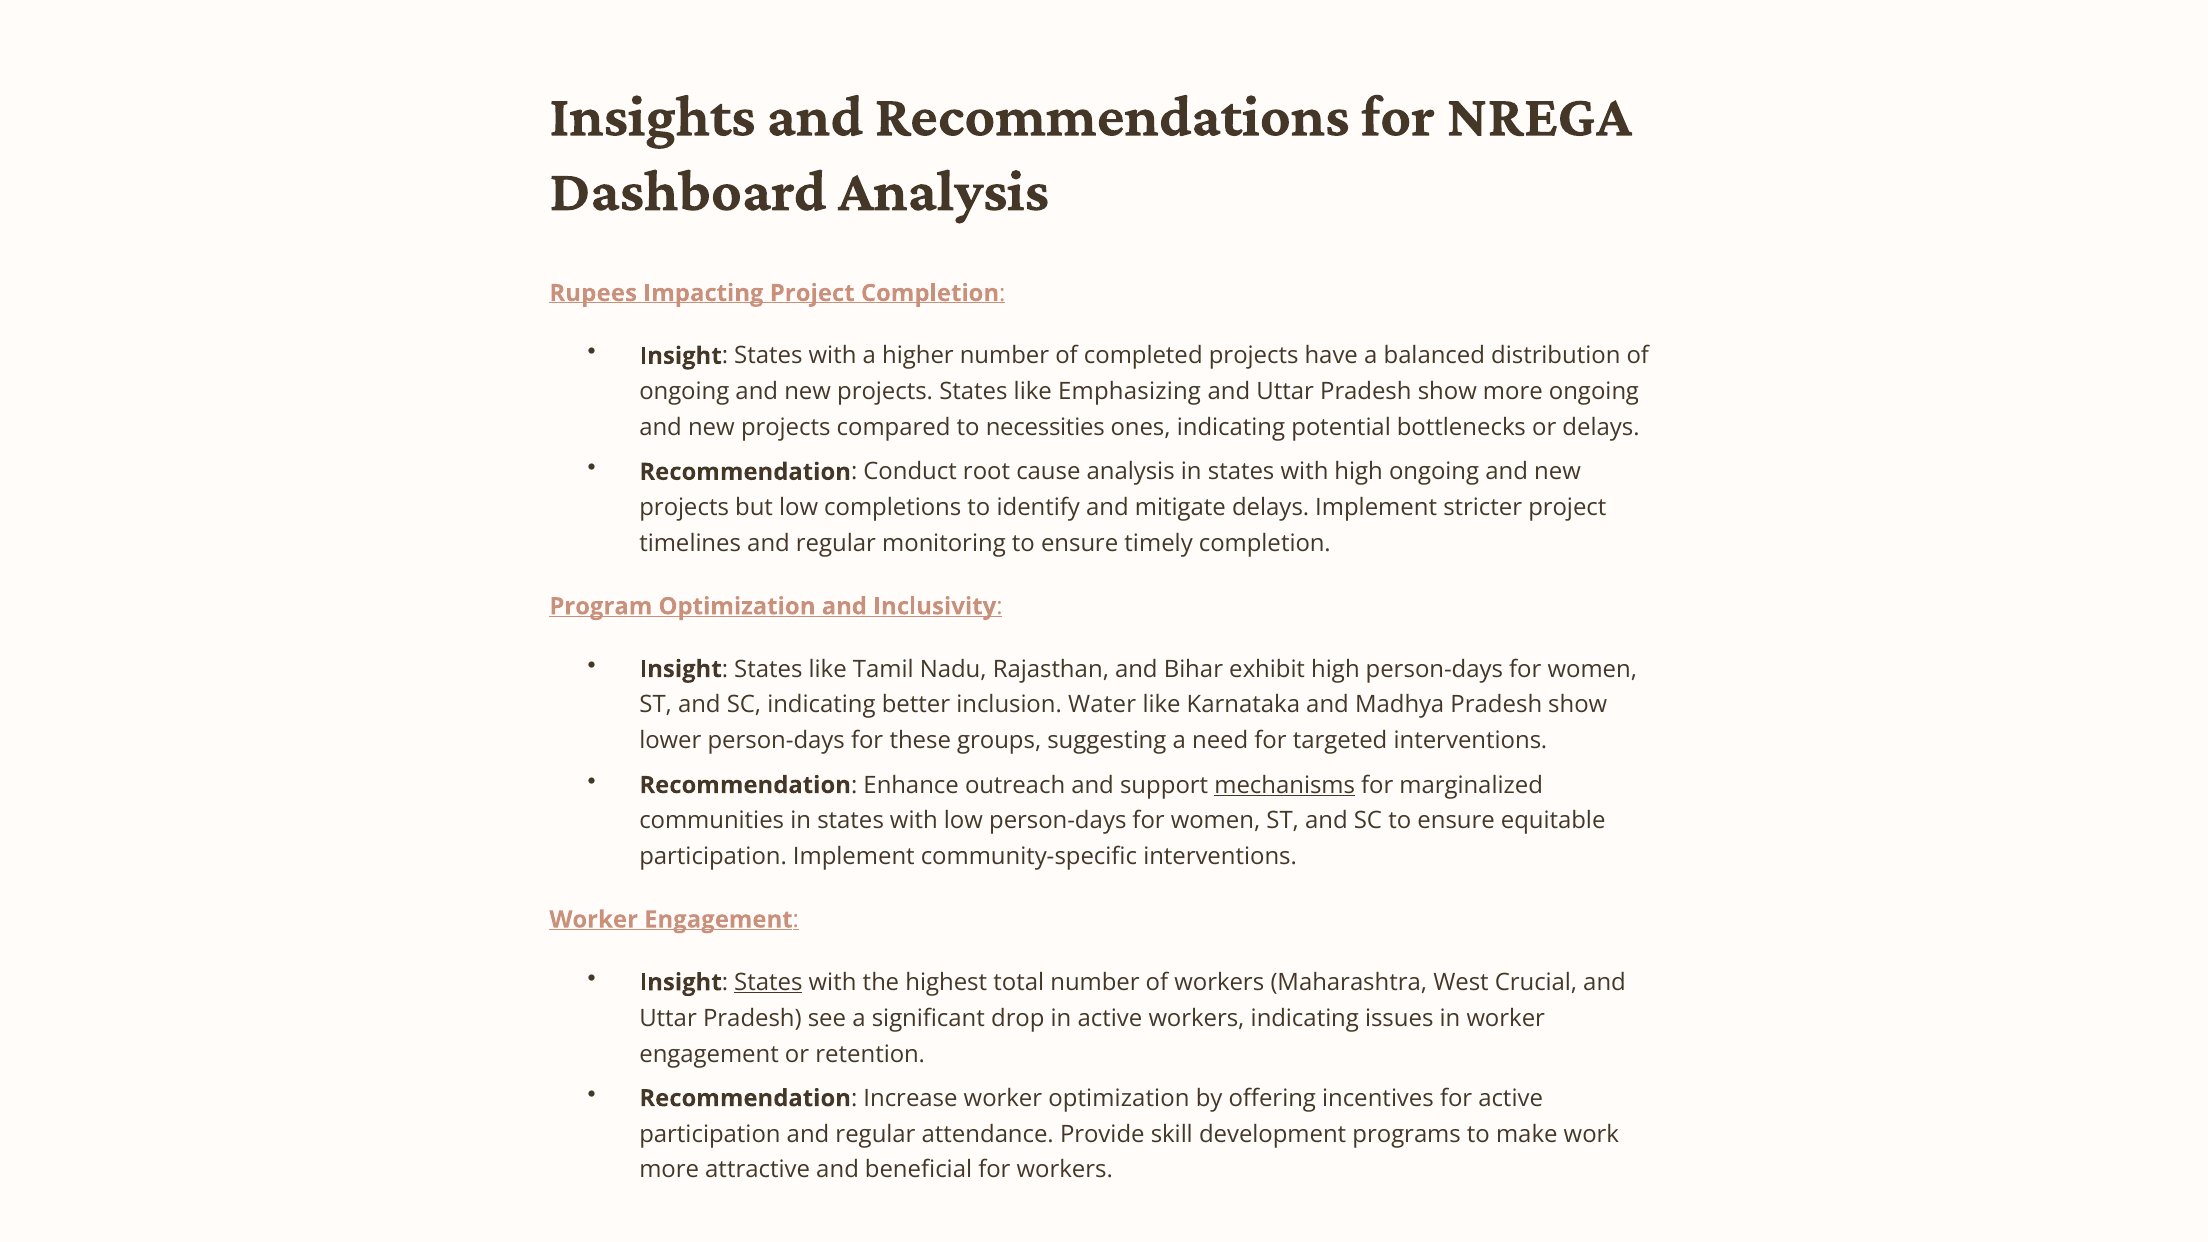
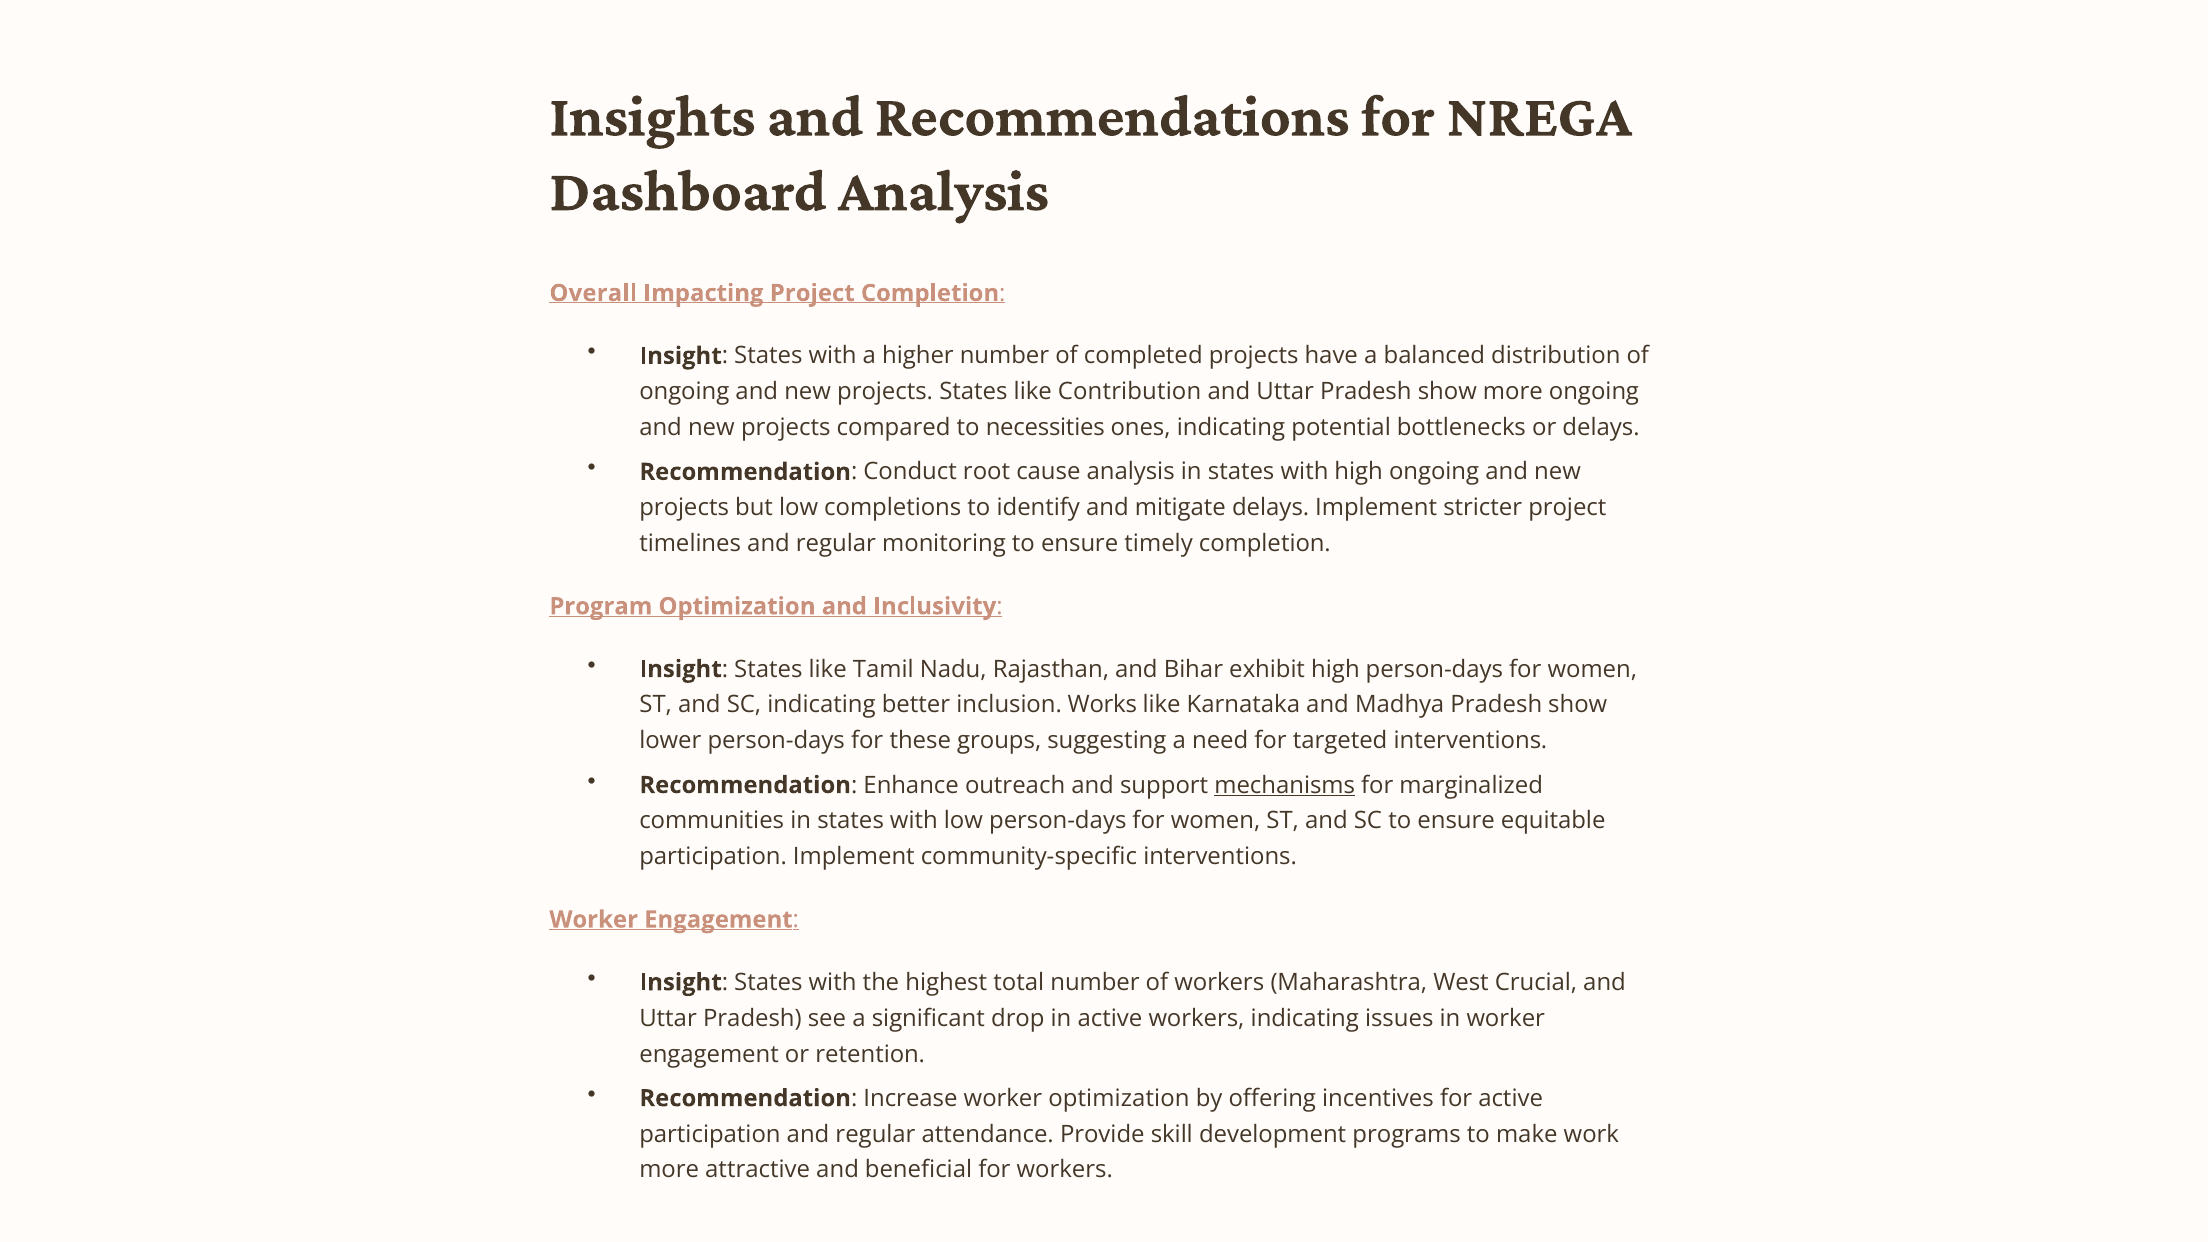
Rupees: Rupees -> Overall
Emphasizing: Emphasizing -> Contribution
Water: Water -> Works
States at (768, 982) underline: present -> none
